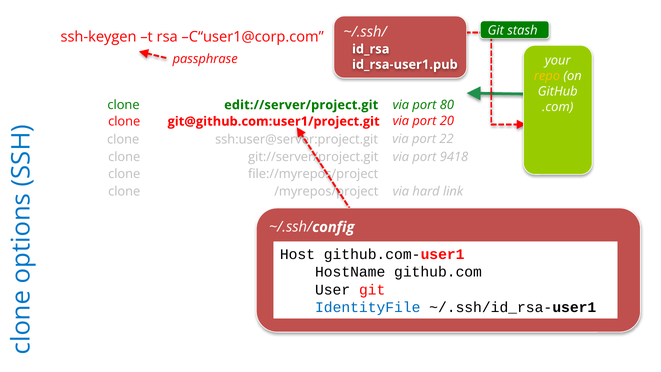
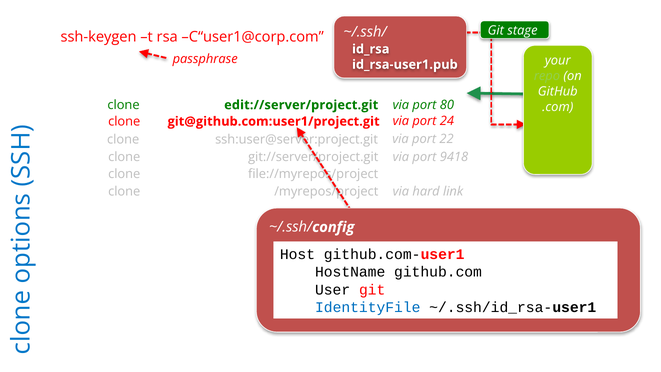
stash: stash -> stage
repo colour: yellow -> light green
20: 20 -> 24
